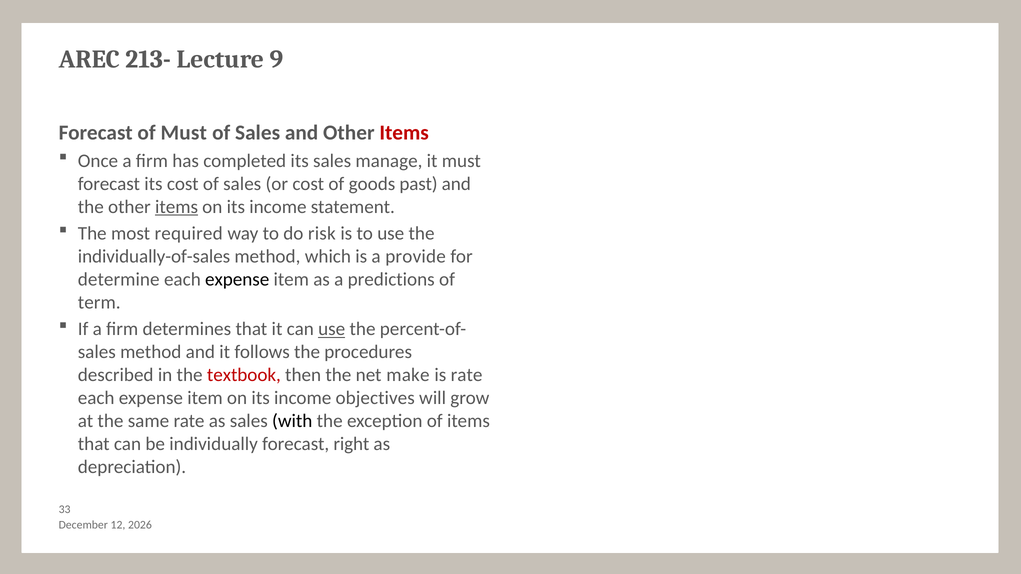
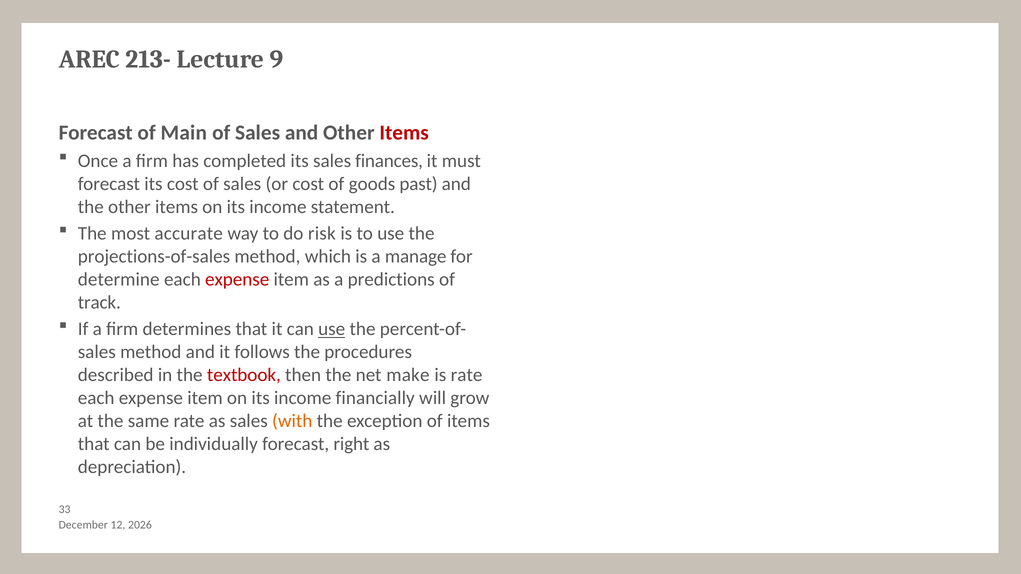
of Must: Must -> Main
manage: manage -> finances
items at (177, 207) underline: present -> none
required: required -> accurate
individually-of-sales: individually-of-sales -> projections-of-sales
provide: provide -> manage
expense at (237, 280) colour: black -> red
term: term -> track
objectives: objectives -> financially
with colour: black -> orange
